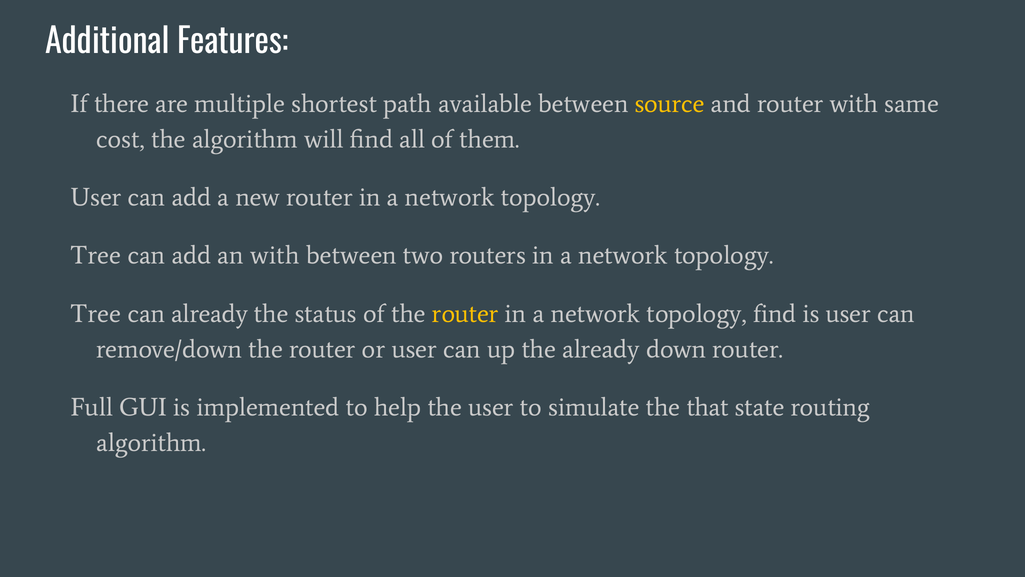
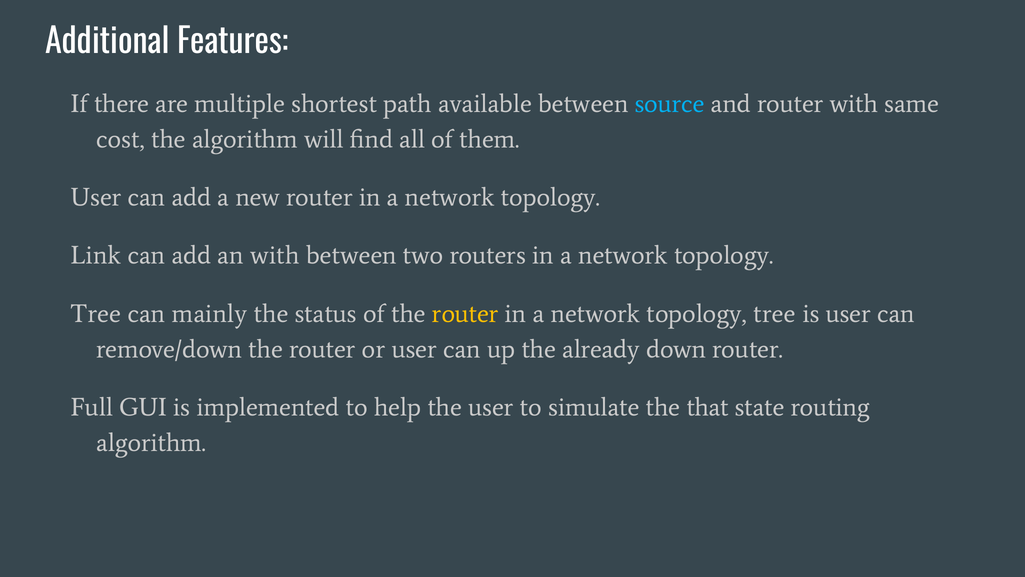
source colour: yellow -> light blue
Tree at (96, 255): Tree -> Link
can already: already -> mainly
find at (775, 313): find -> tree
